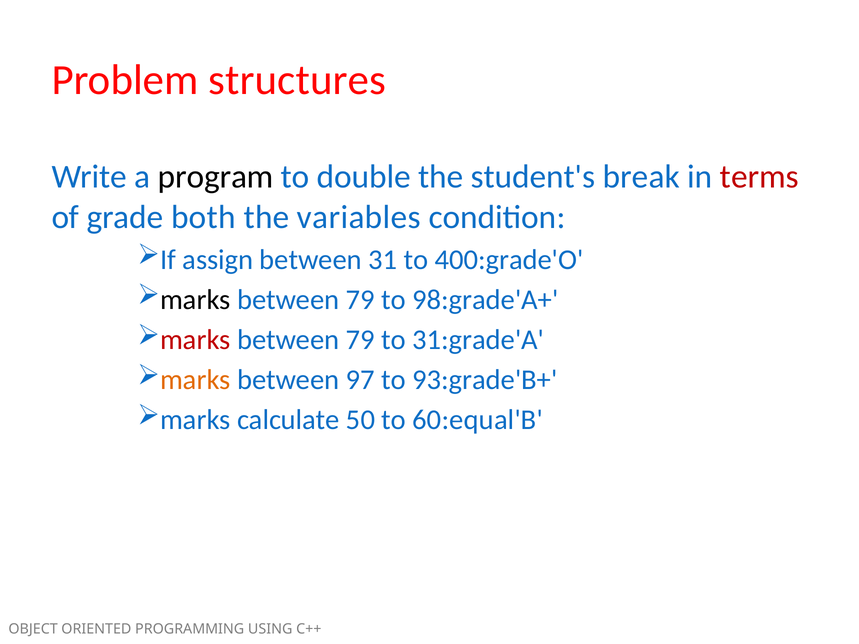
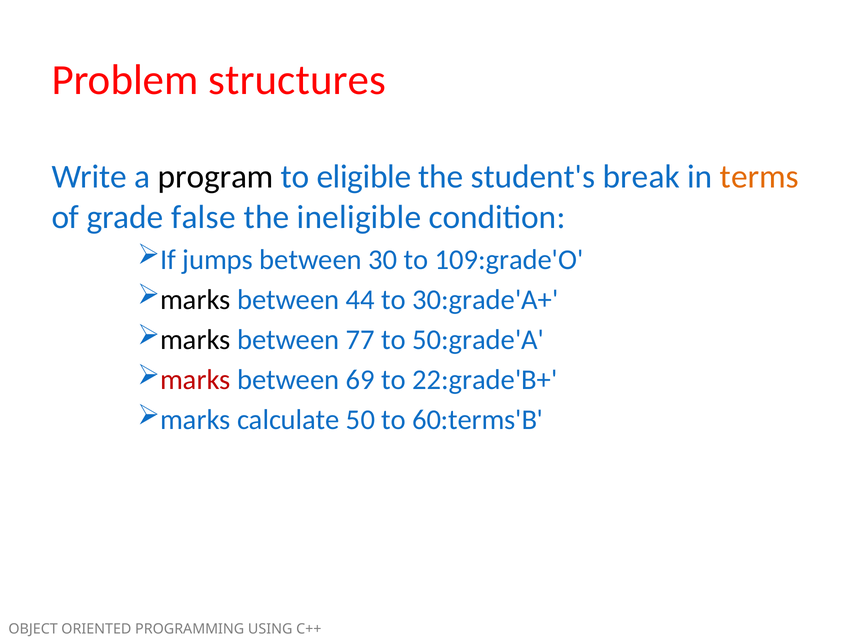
double: double -> eligible
terms colour: red -> orange
both: both -> false
variables: variables -> ineligible
assign: assign -> jumps
31: 31 -> 30
400:grade'O: 400:grade'O -> 109:grade'O
79 at (360, 300): 79 -> 44
98:grade'A+: 98:grade'A+ -> 30:grade'A+
marks at (195, 340) colour: red -> black
79 at (360, 340): 79 -> 77
31:grade'A: 31:grade'A -> 50:grade'A
marks at (195, 380) colour: orange -> red
97: 97 -> 69
93:grade'B+: 93:grade'B+ -> 22:grade'B+
60:equal'B: 60:equal'B -> 60:terms'B
